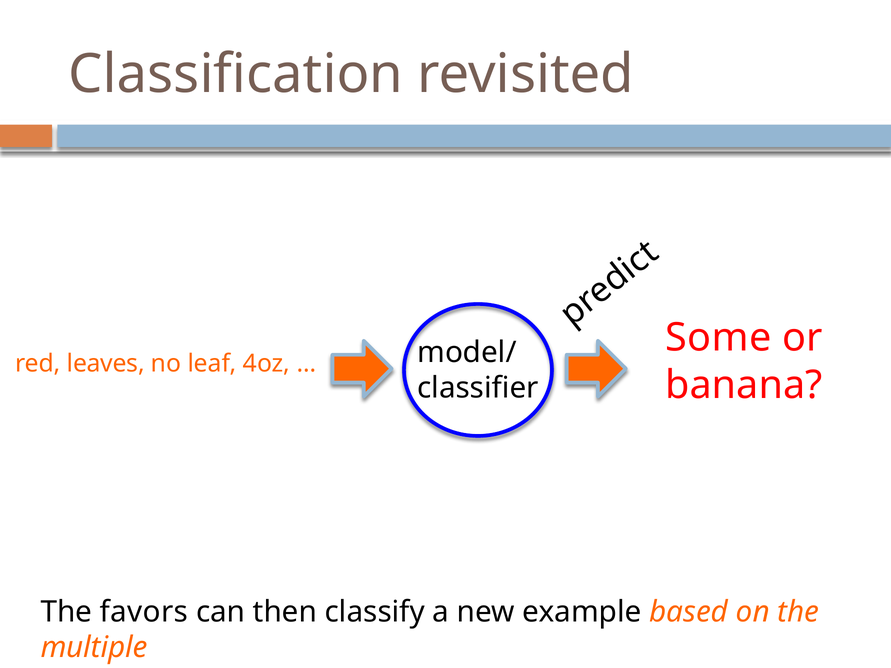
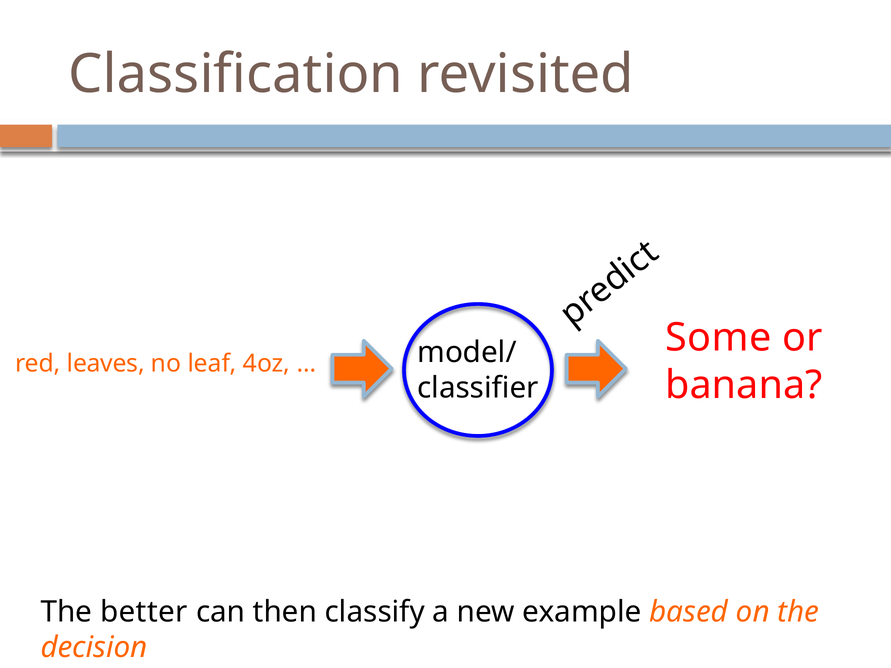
favors: favors -> better
multiple: multiple -> decision
